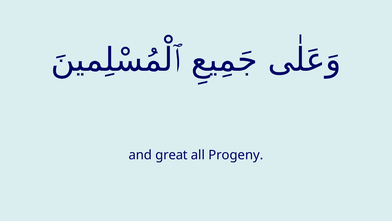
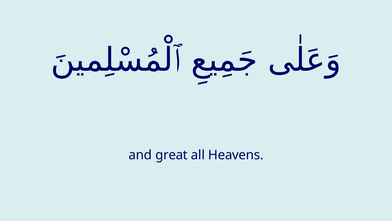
Progeny: Progeny -> Heavens
